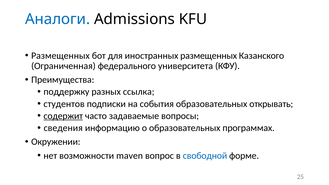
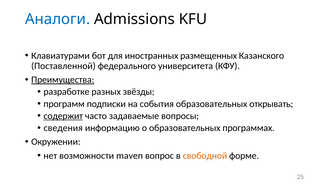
Размещенных at (60, 56): Размещенных -> Клавиатурами
Ограниченная: Ограниченная -> Поставленной
Преимущества underline: none -> present
поддержку: поддержку -> разработке
ссылка: ссылка -> звёзды
студентов: студентов -> программ
свободной colour: blue -> orange
